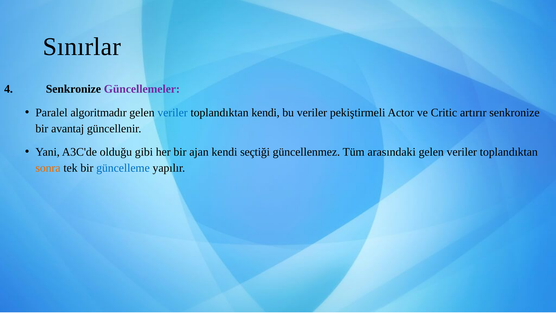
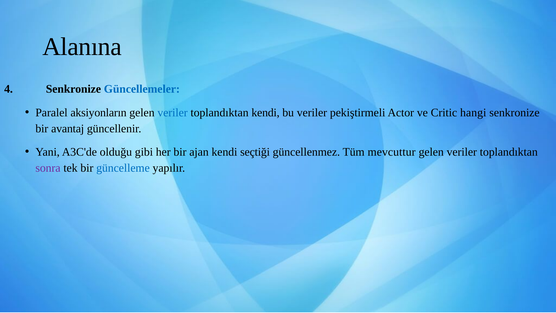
Sınırlar: Sınırlar -> Alanına
Güncellemeler colour: purple -> blue
algoritmadır: algoritmadır -> aksiyonların
artırır: artırır -> hangi
arasındaki: arasındaki -> mevcuttur
sonra colour: orange -> purple
